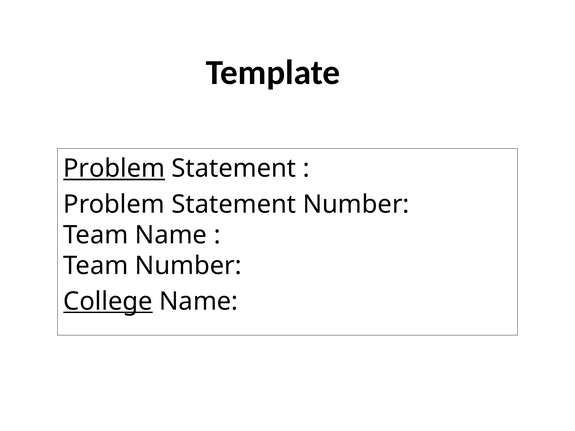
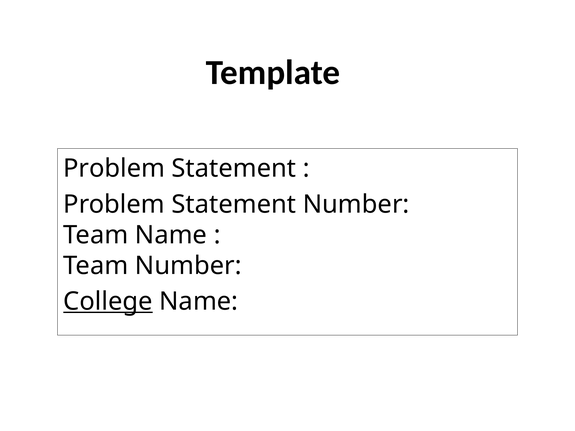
Problem at (114, 169) underline: present -> none
